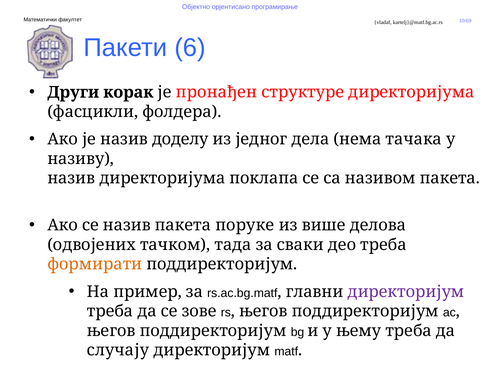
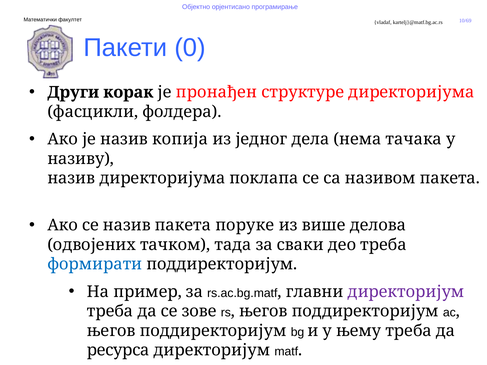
6: 6 -> 0
доделу: доделу -> копија
формирати colour: orange -> blue
случају: случају -> ресурса
